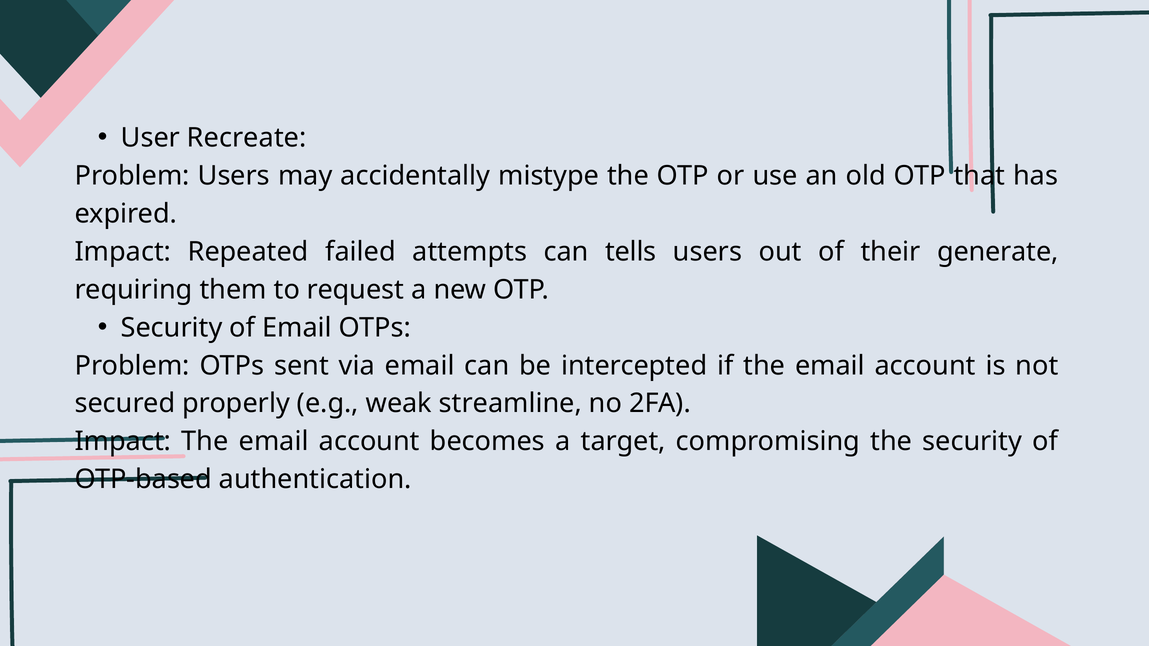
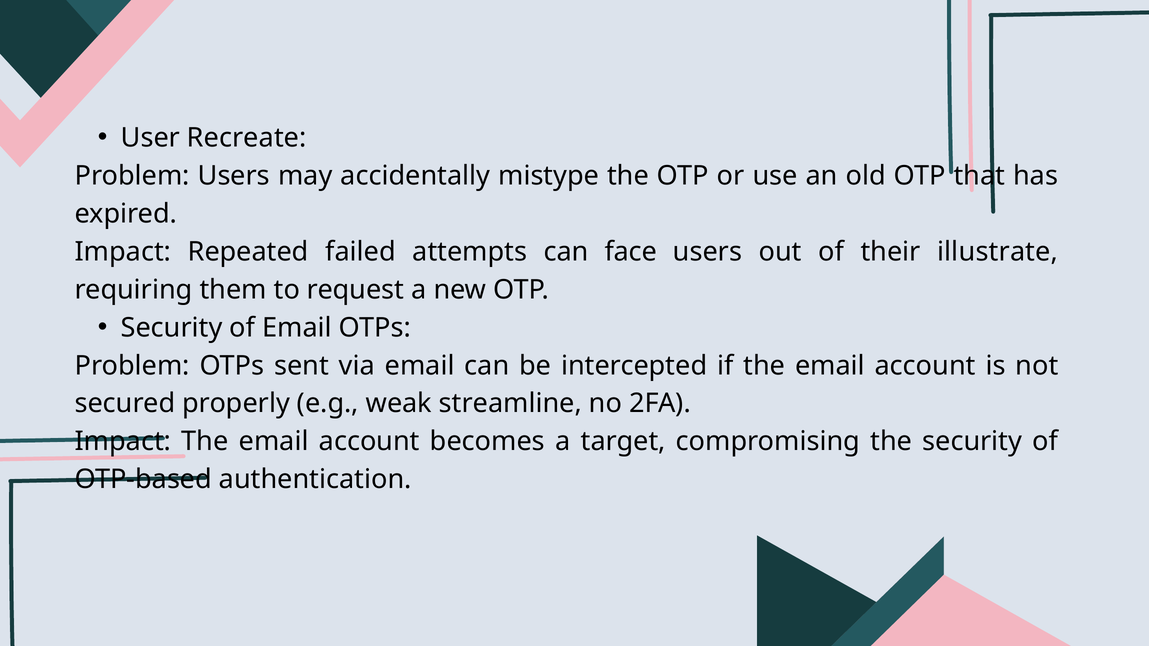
tells: tells -> face
generate: generate -> illustrate
